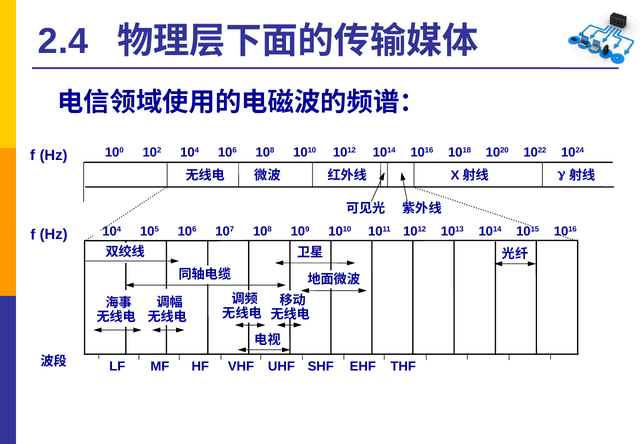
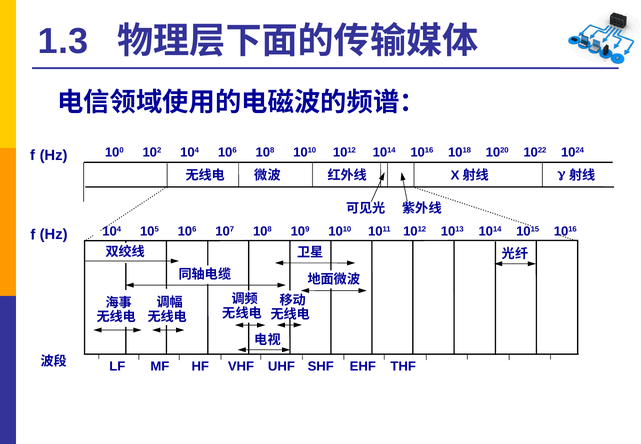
2.4: 2.4 -> 1.3
